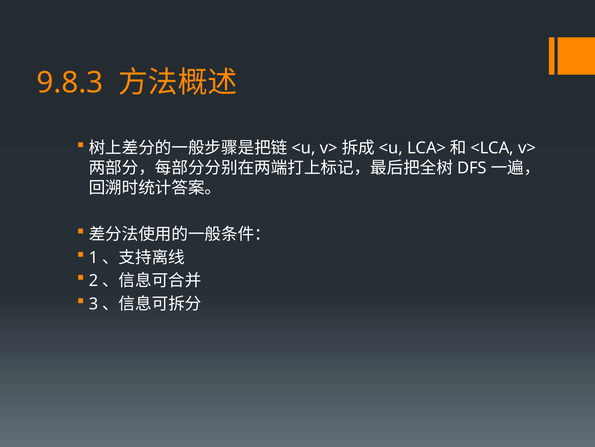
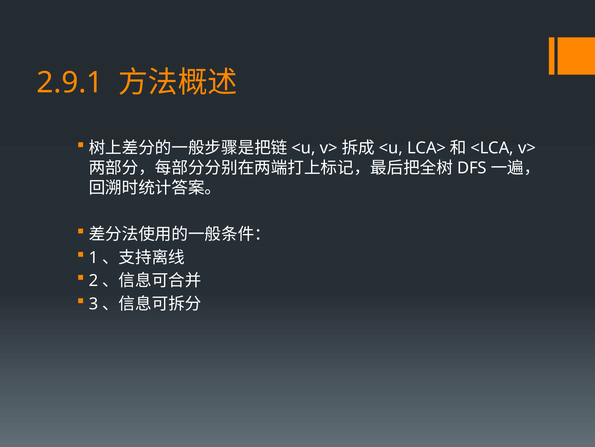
9.8.3: 9.8.3 -> 2.9.1
